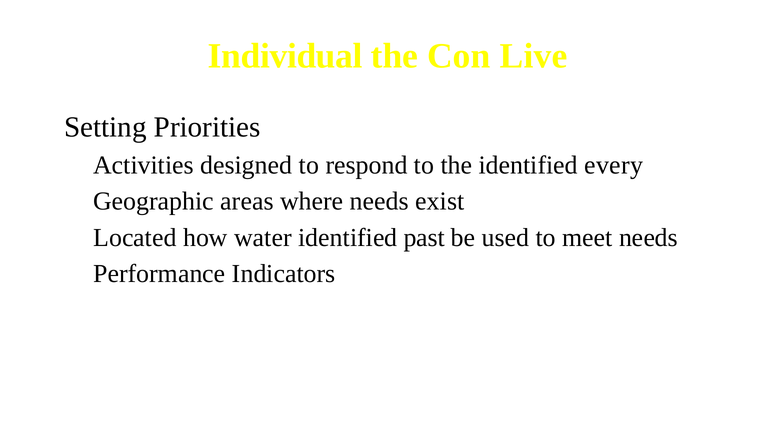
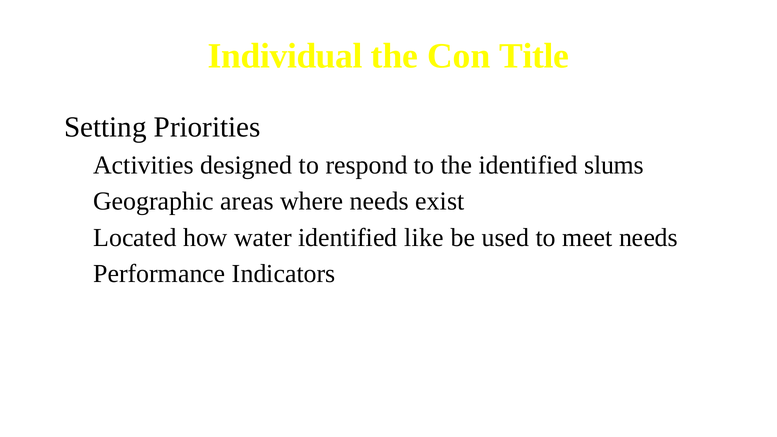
Live: Live -> Title
every: every -> slums
past: past -> like
